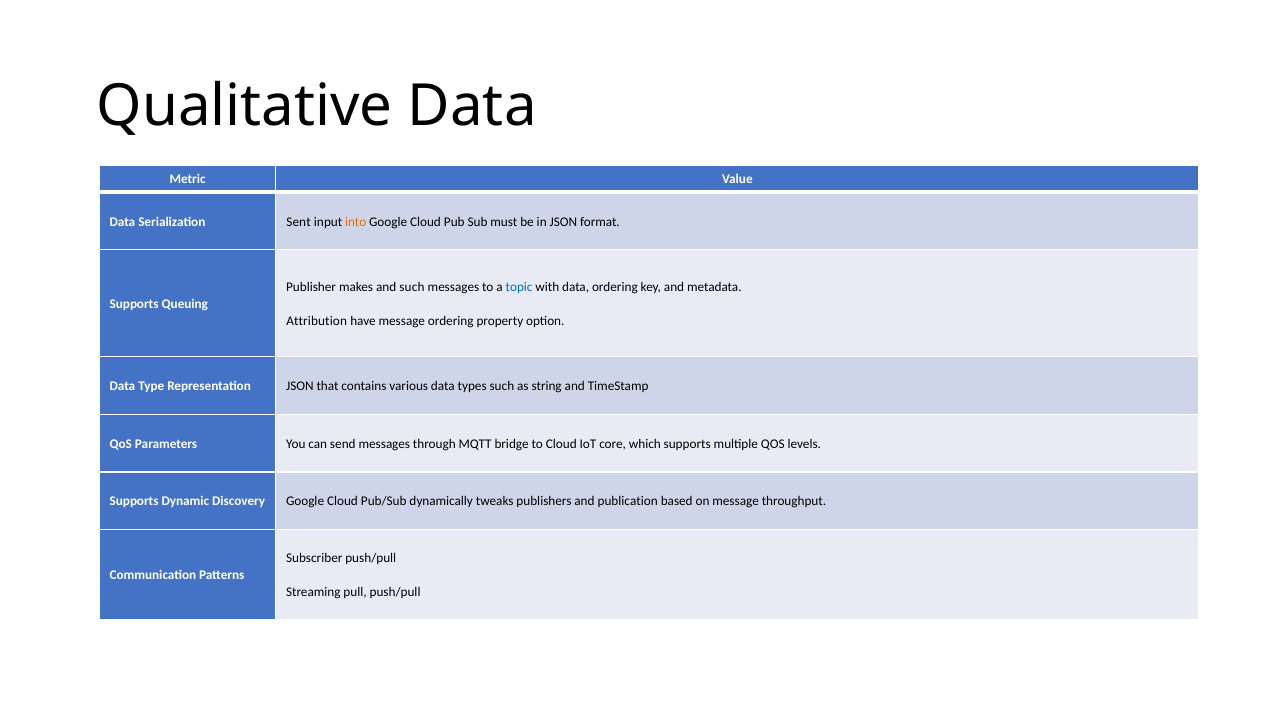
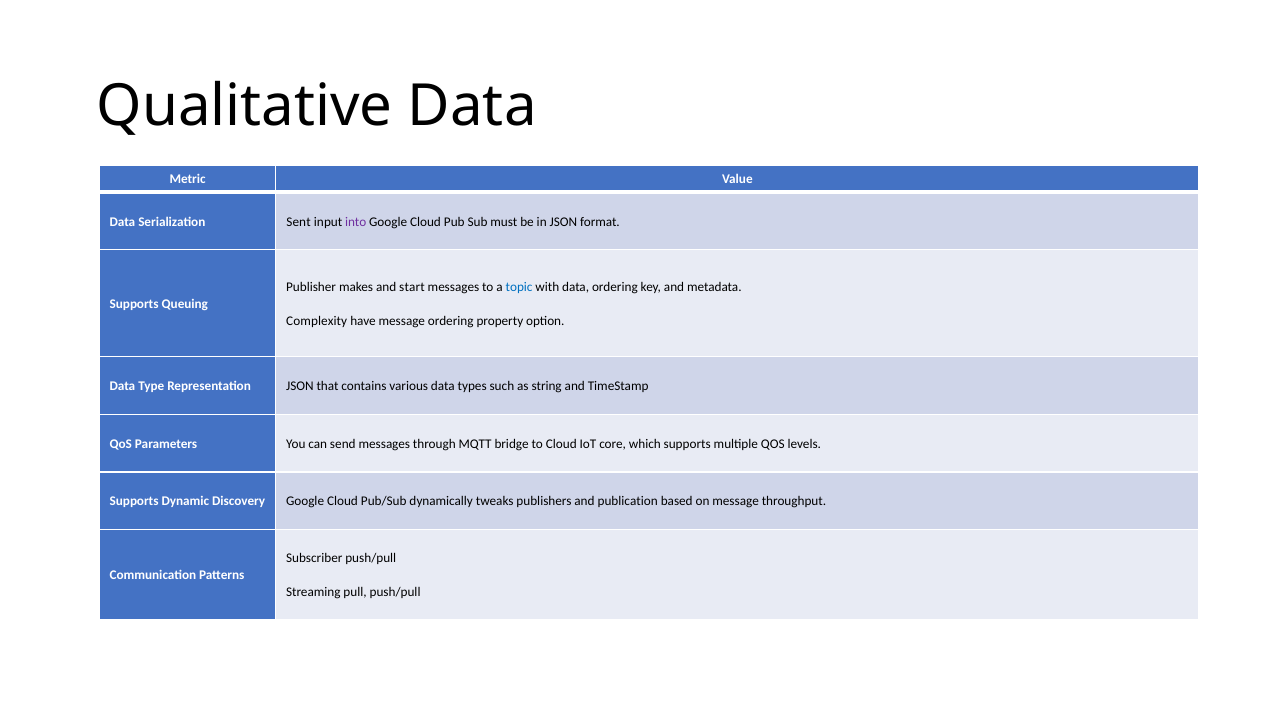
into colour: orange -> purple
and such: such -> start
Attribution: Attribution -> Complexity
